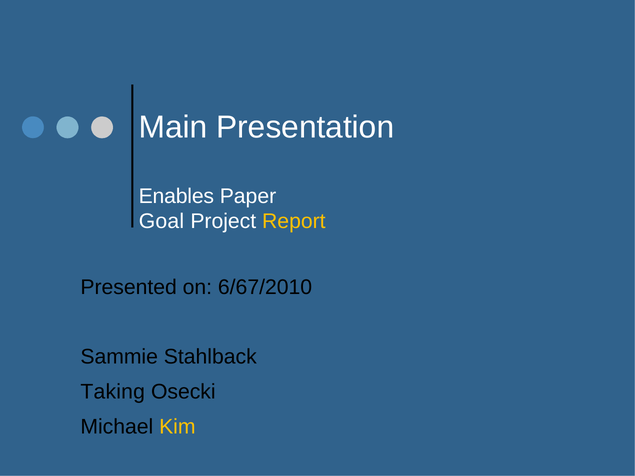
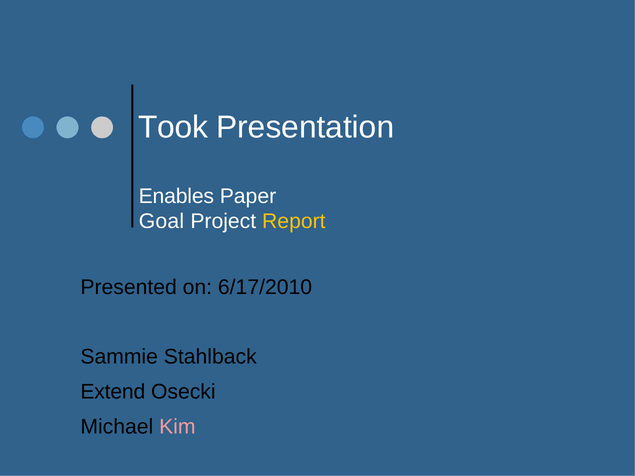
Main: Main -> Took
6/67/2010: 6/67/2010 -> 6/17/2010
Taking: Taking -> Extend
Kim colour: yellow -> pink
